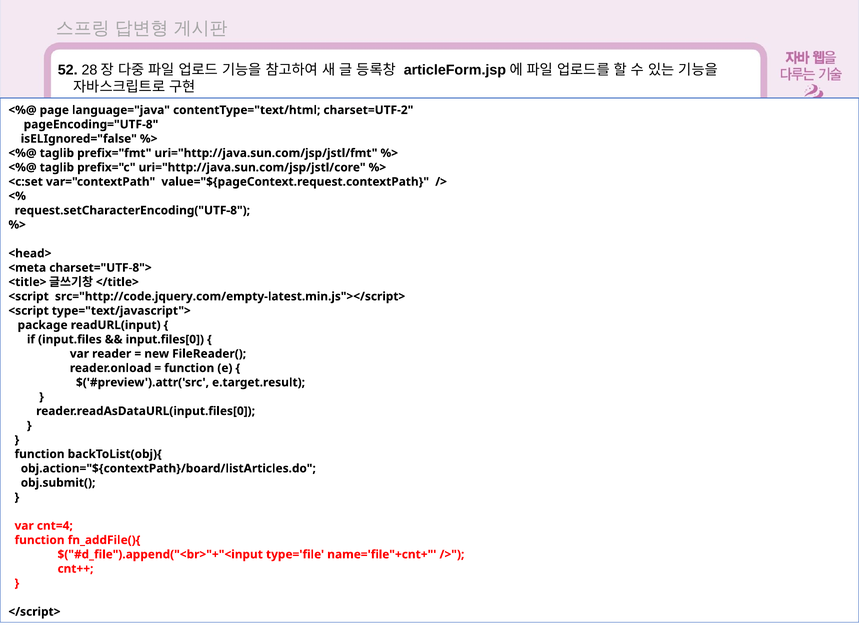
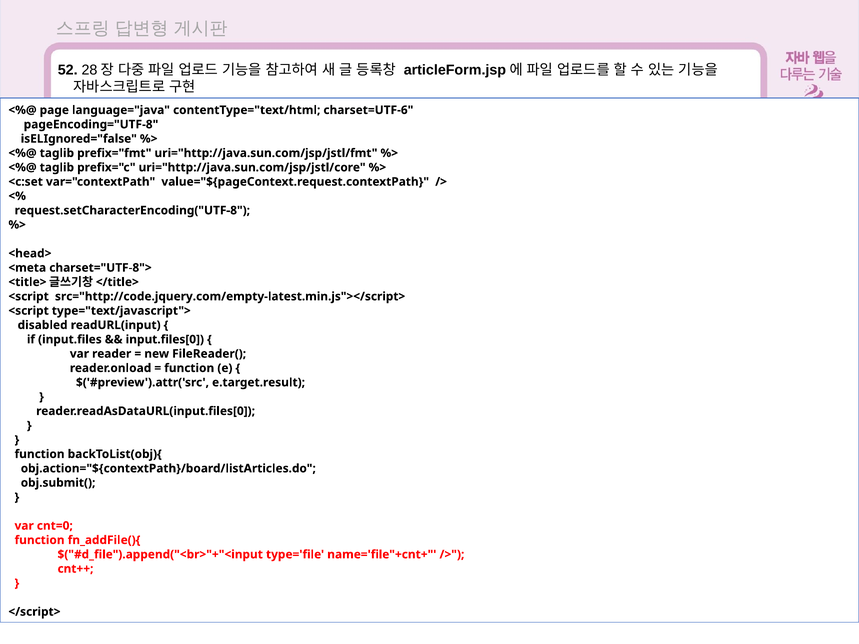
charset=UTF-2: charset=UTF-2 -> charset=UTF-6
package: package -> disabled
cnt=4: cnt=4 -> cnt=0
